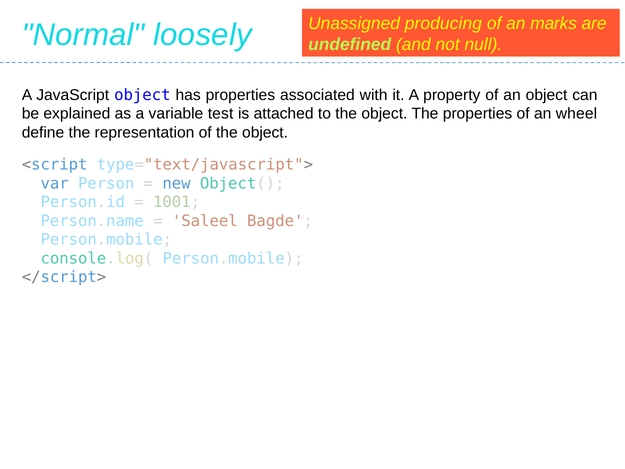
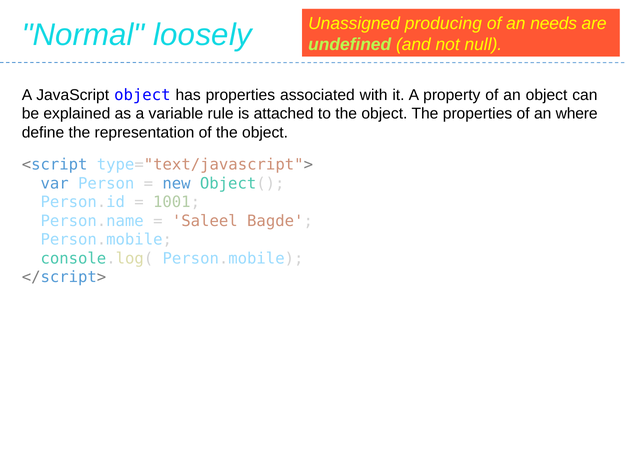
marks: marks -> needs
test: test -> rule
wheel: wheel -> where
